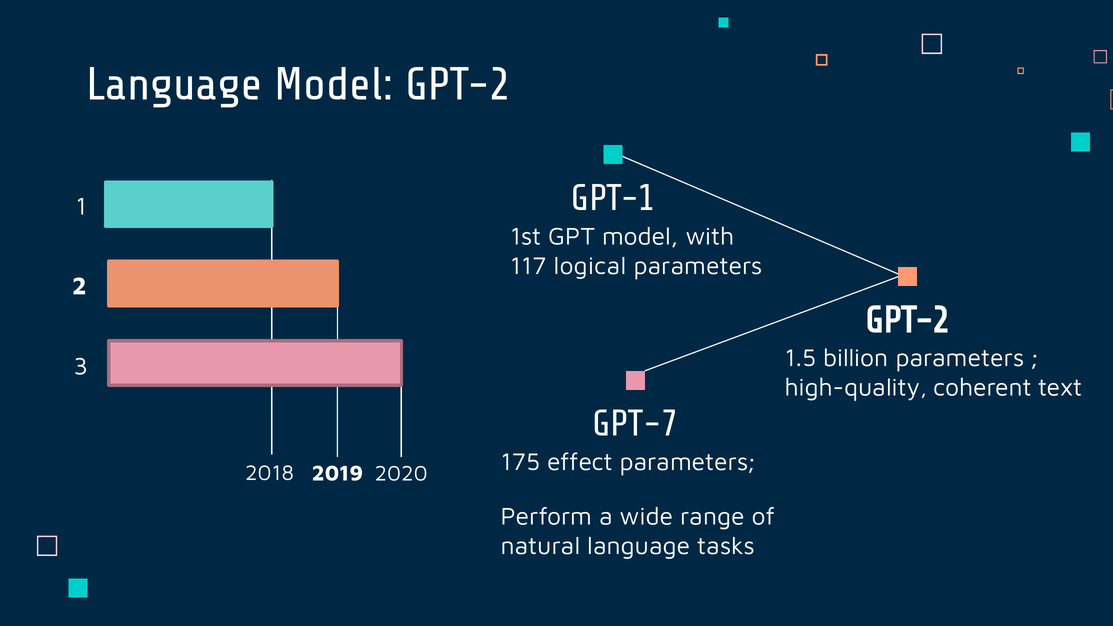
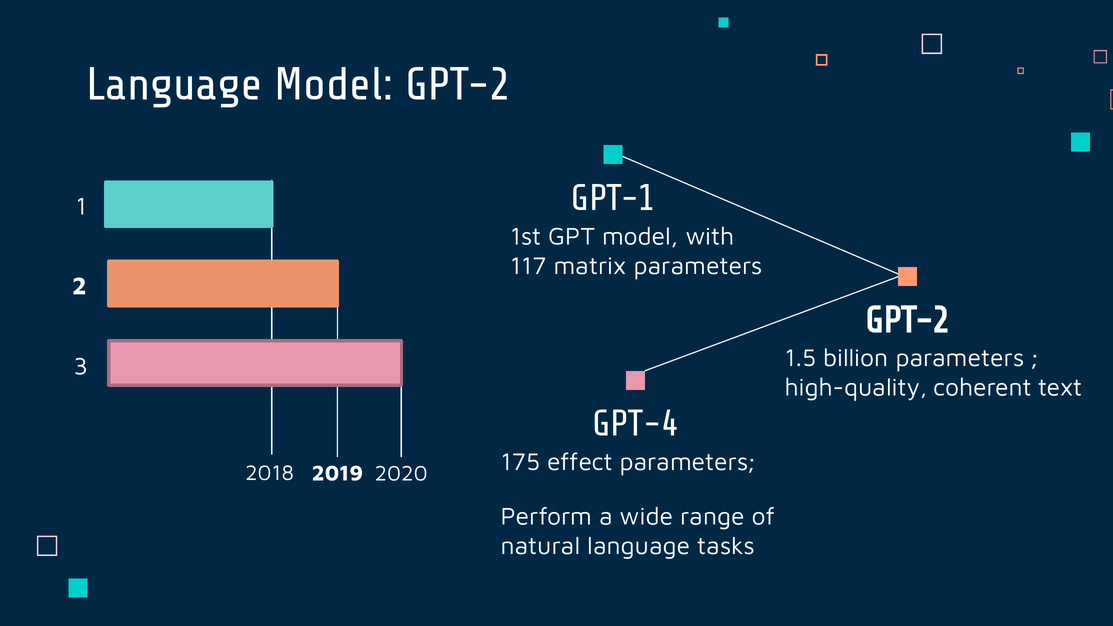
logical: logical -> matrix
GPT-7: GPT-7 -> GPT-4
